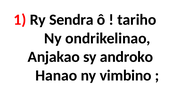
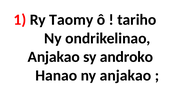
Sendra: Sendra -> Taomy
ny vimbino: vimbino -> anjakao
